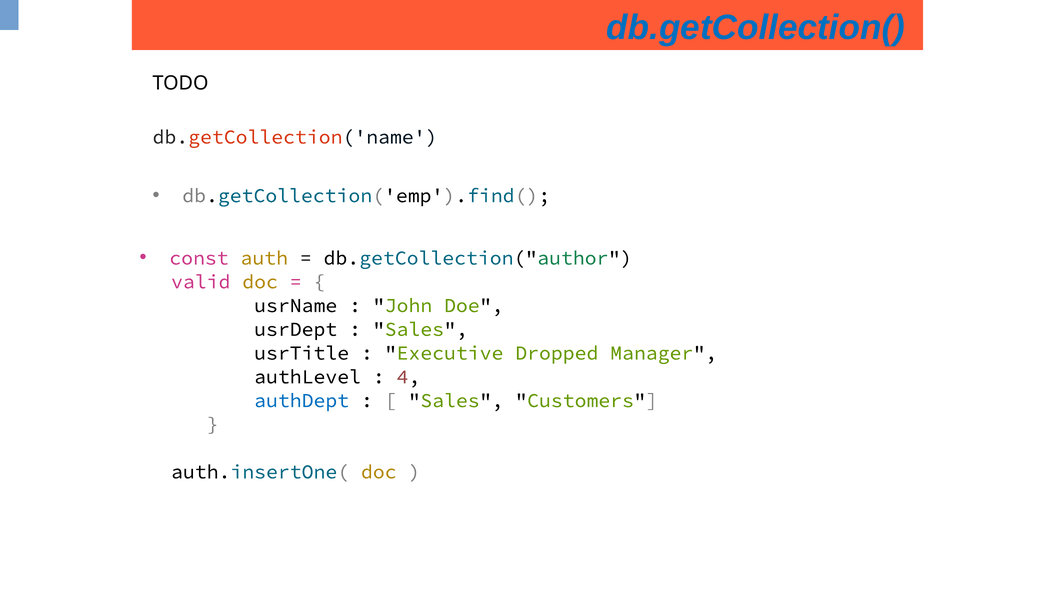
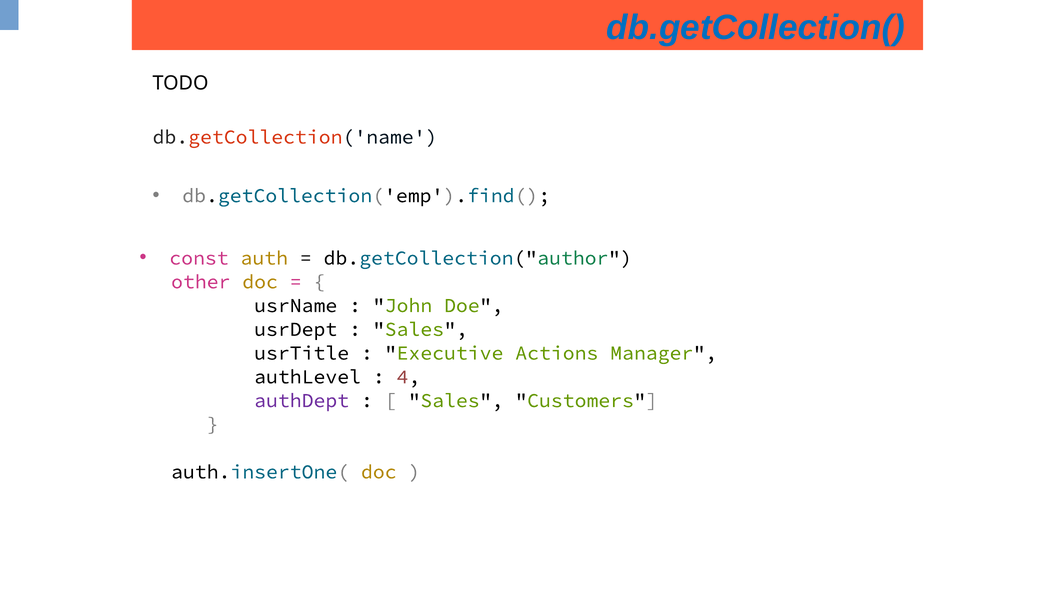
valid: valid -> other
Dropped: Dropped -> Actions
authDept colour: blue -> purple
